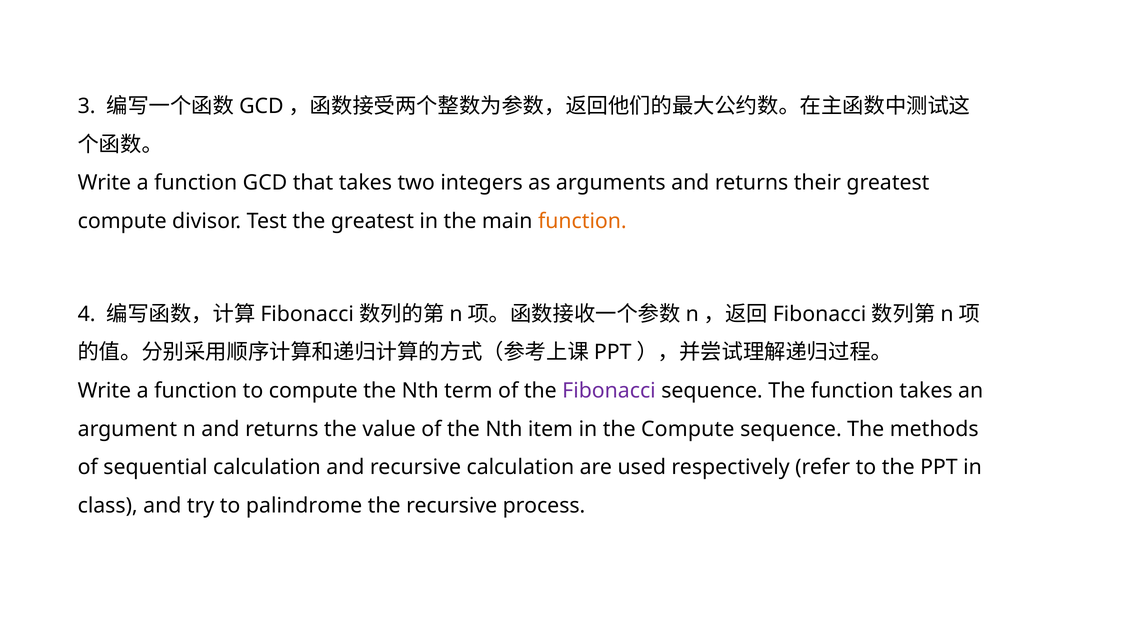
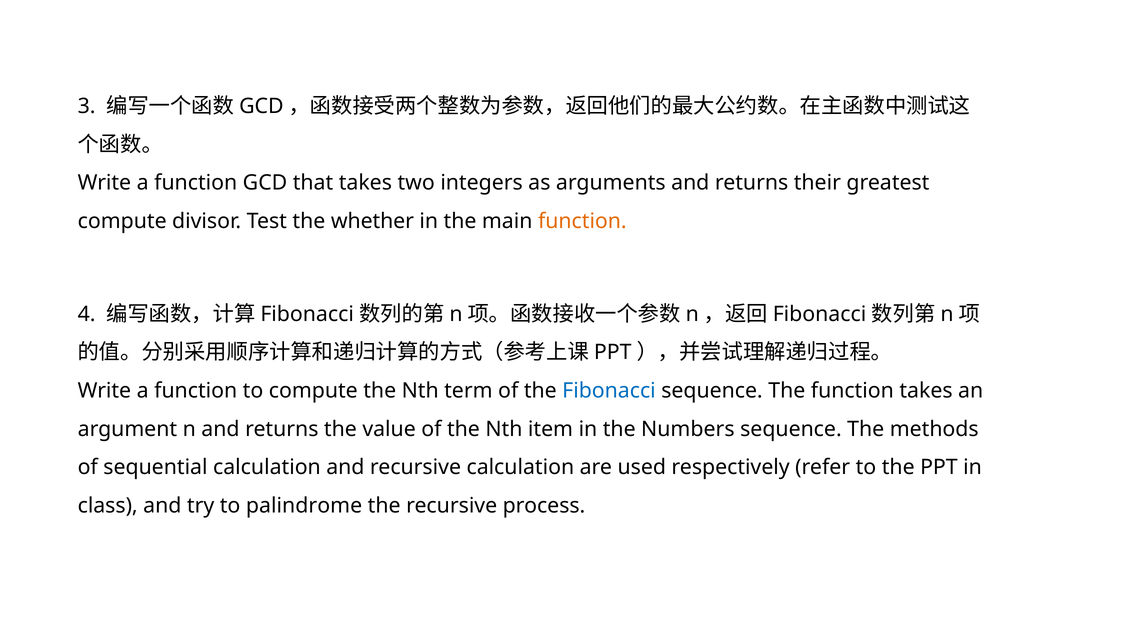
the greatest: greatest -> whether
Fibonacci colour: purple -> blue
the Compute: Compute -> Numbers
